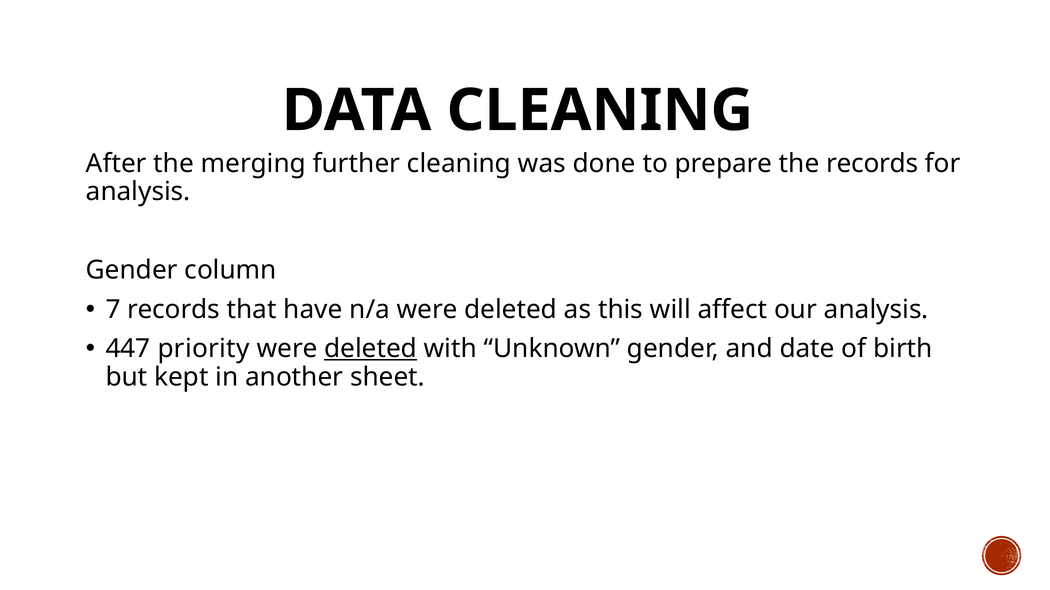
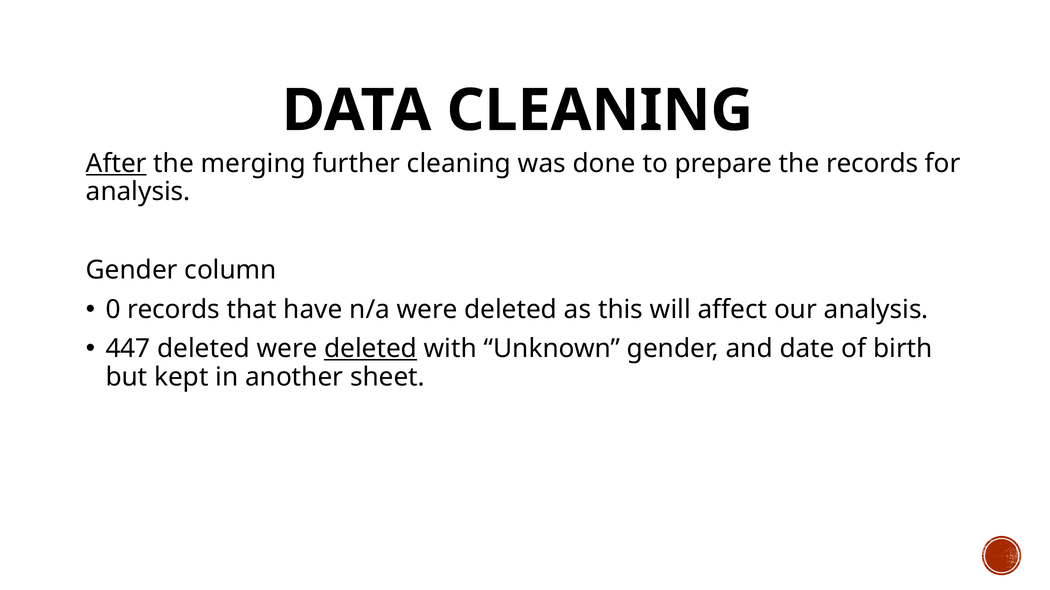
After underline: none -> present
7: 7 -> 0
447 priority: priority -> deleted
